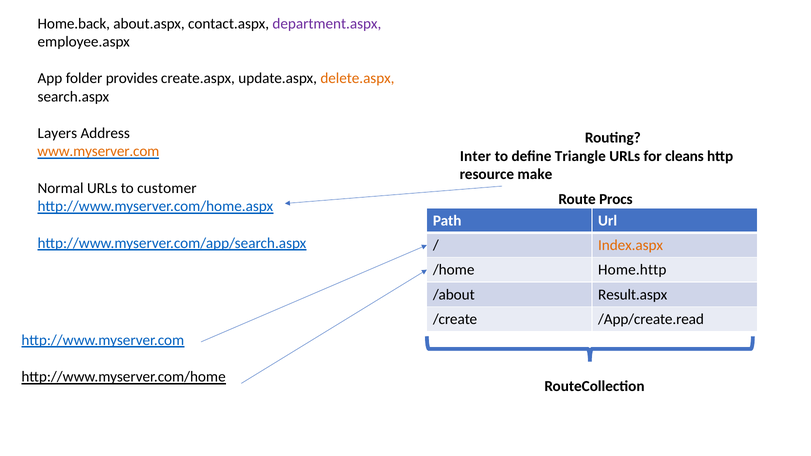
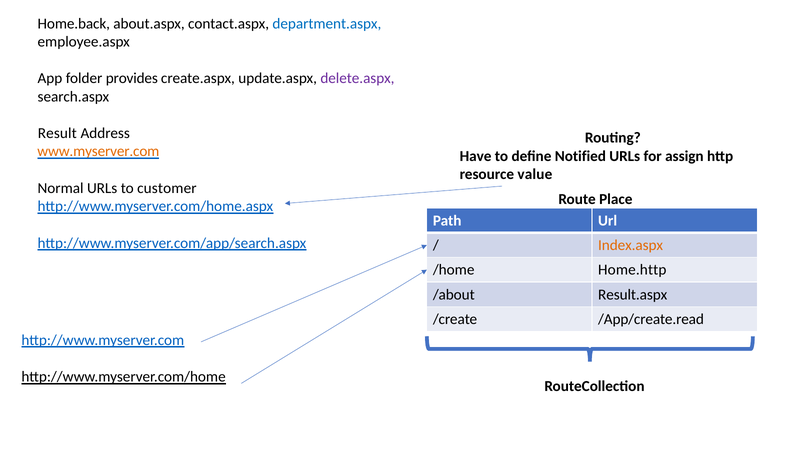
department.aspx colour: purple -> blue
delete.aspx colour: orange -> purple
Layers: Layers -> Result
Inter: Inter -> Have
Triangle: Triangle -> Notified
cleans: cleans -> assign
make: make -> value
Procs: Procs -> Place
